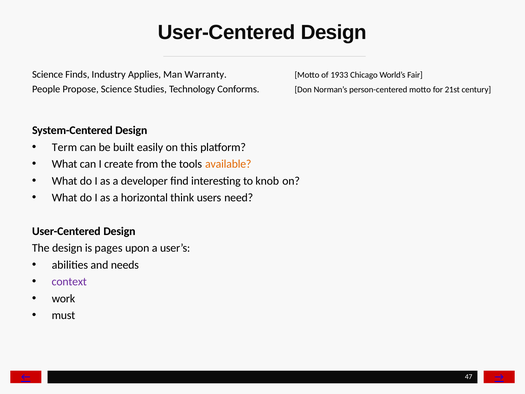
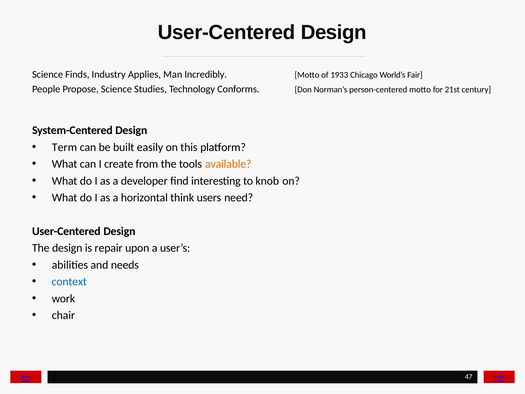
Warranty: Warranty -> Incredibly
pages: pages -> repair
context colour: purple -> blue
must: must -> chair
